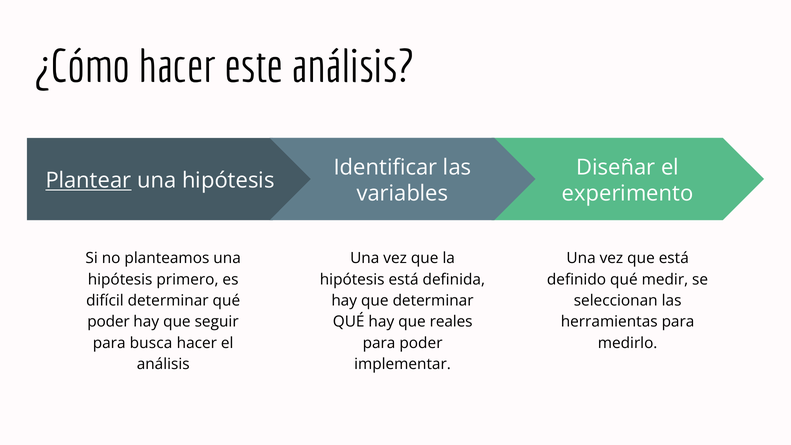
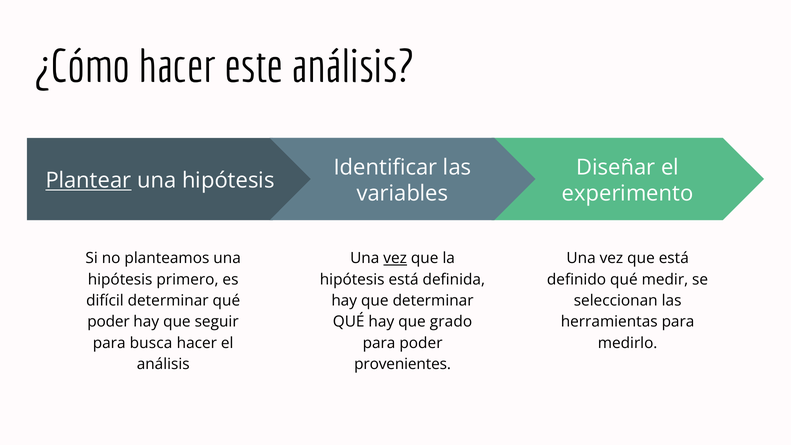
vez at (395, 258) underline: none -> present
reales: reales -> grado
implementar: implementar -> provenientes
